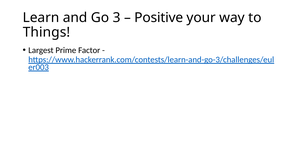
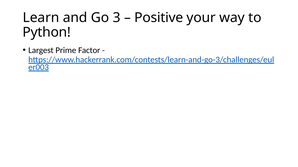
Things: Things -> Python
